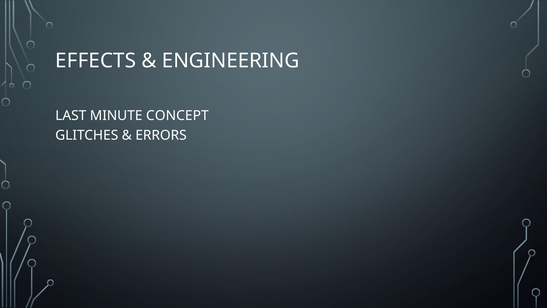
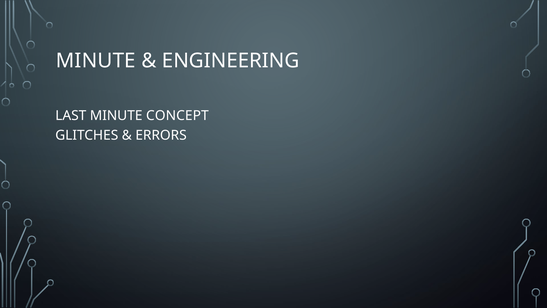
EFFECTS at (96, 61): EFFECTS -> MINUTE
